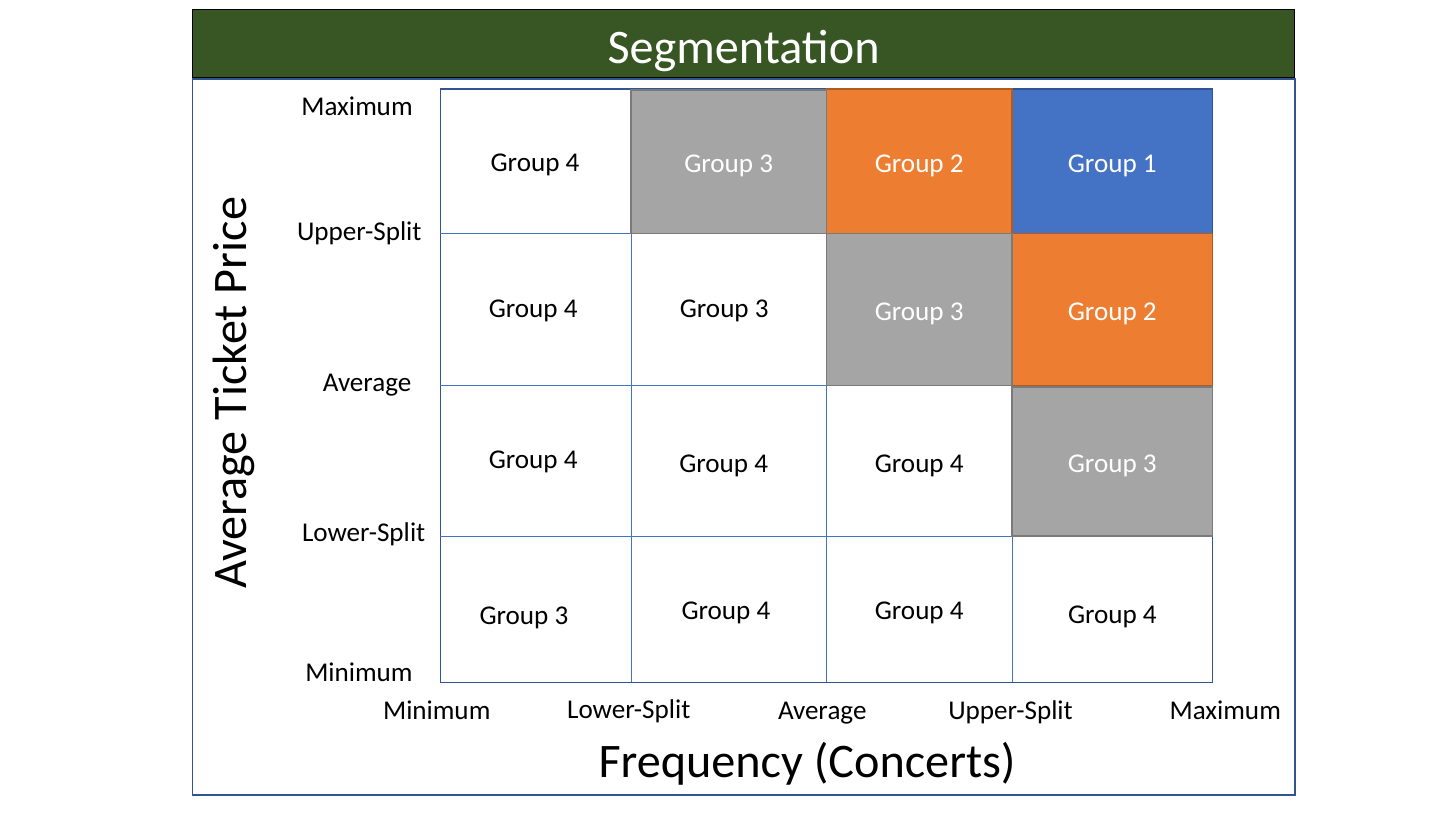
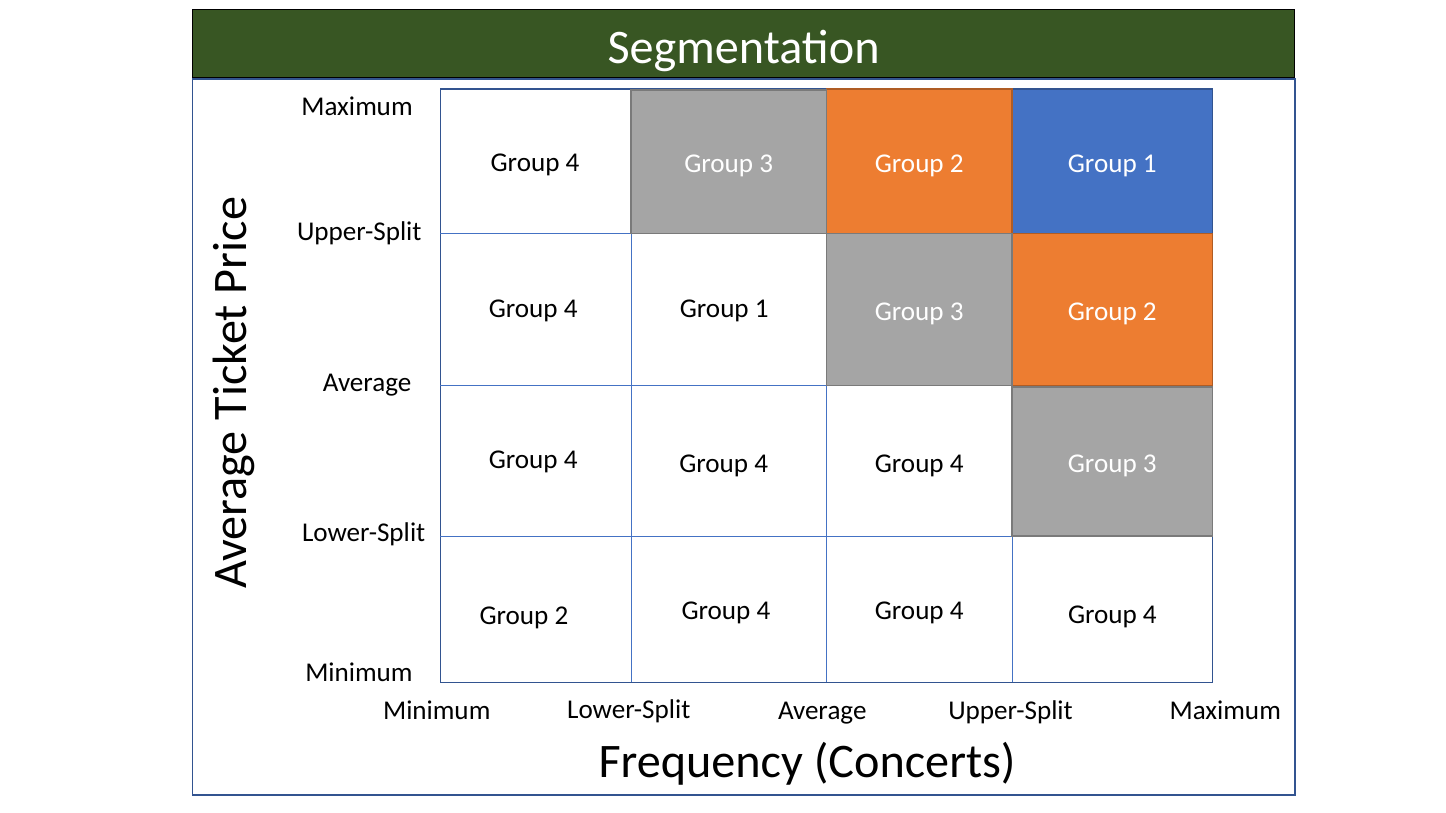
3 at (762, 308): 3 -> 1
3 at (561, 615): 3 -> 2
